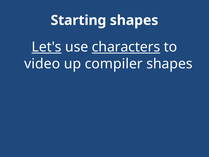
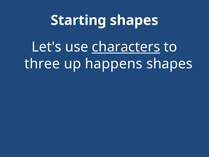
Let's underline: present -> none
video: video -> three
compiler: compiler -> happens
